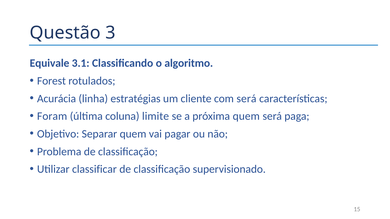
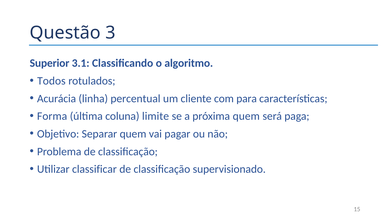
Equivale: Equivale -> Superior
Forest: Forest -> Todos
estratégias: estratégias -> percentual
com será: será -> para
Foram: Foram -> Forma
